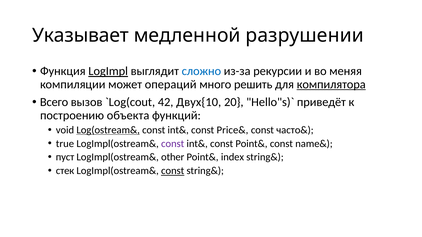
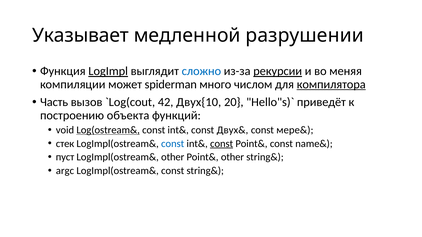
рекурсии underline: none -> present
операций: операций -> spiderman
решить: решить -> числом
Всего: Всего -> Часть
Price&: Price& -> Двух&
часто&: часто& -> мере&
true: true -> стек
const at (173, 144) colour: purple -> blue
const at (222, 144) underline: none -> present
Point& index: index -> other
стек: стек -> argc
const at (173, 171) underline: present -> none
